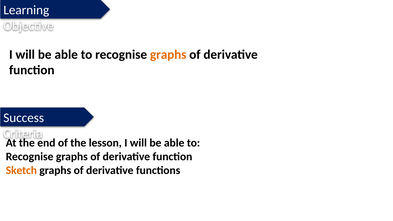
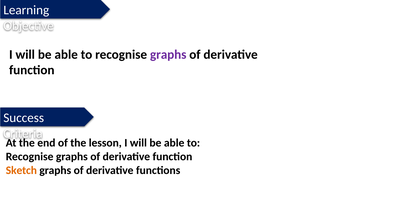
graphs at (168, 54) colour: orange -> purple
